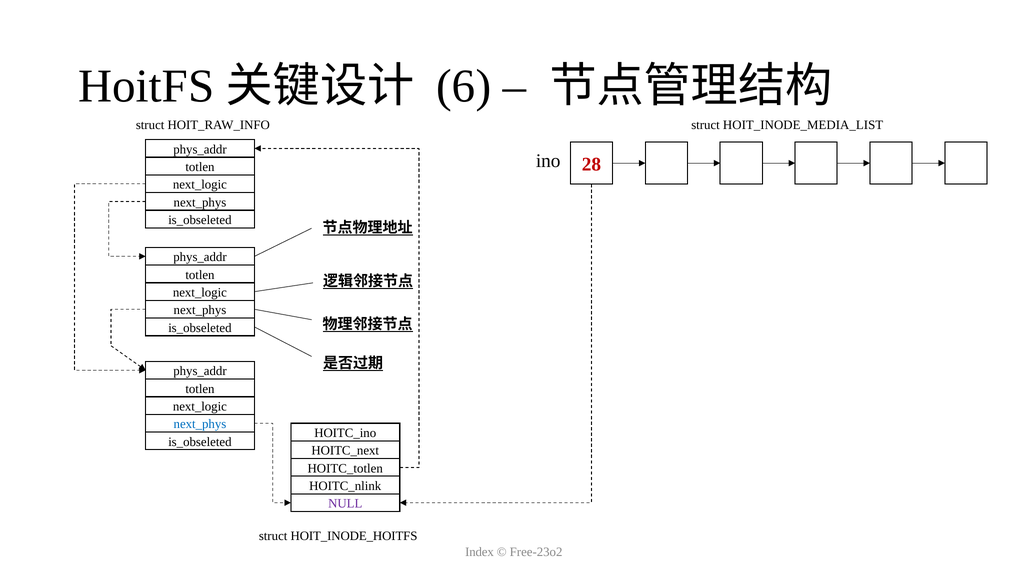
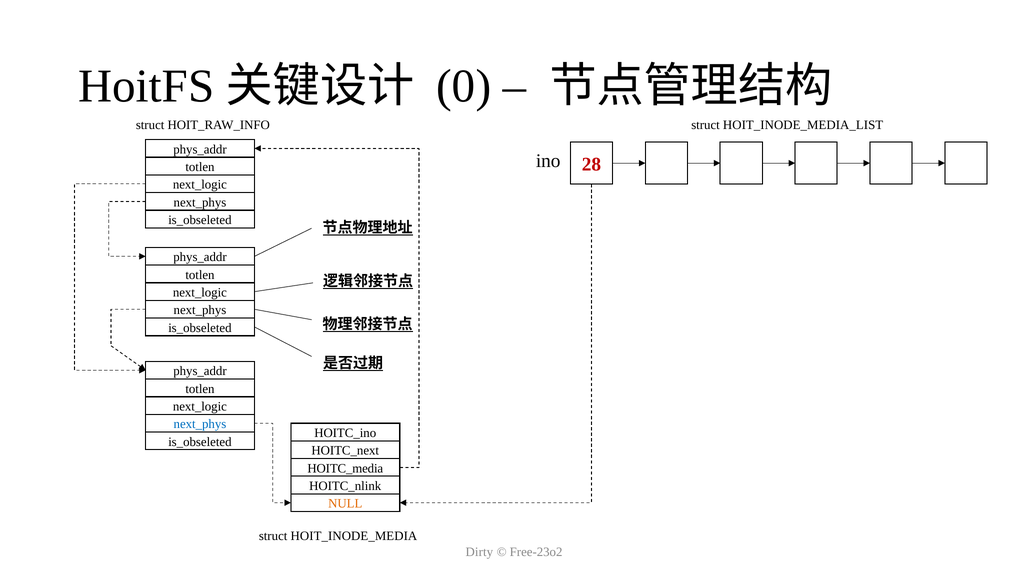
6: 6 -> 0
HOITC_totlen: HOITC_totlen -> HOITC_media
NULL colour: purple -> orange
HOIT_INODE_HOITFS: HOIT_INODE_HOITFS -> HOIT_INODE_MEDIA
Index: Index -> Dirty
